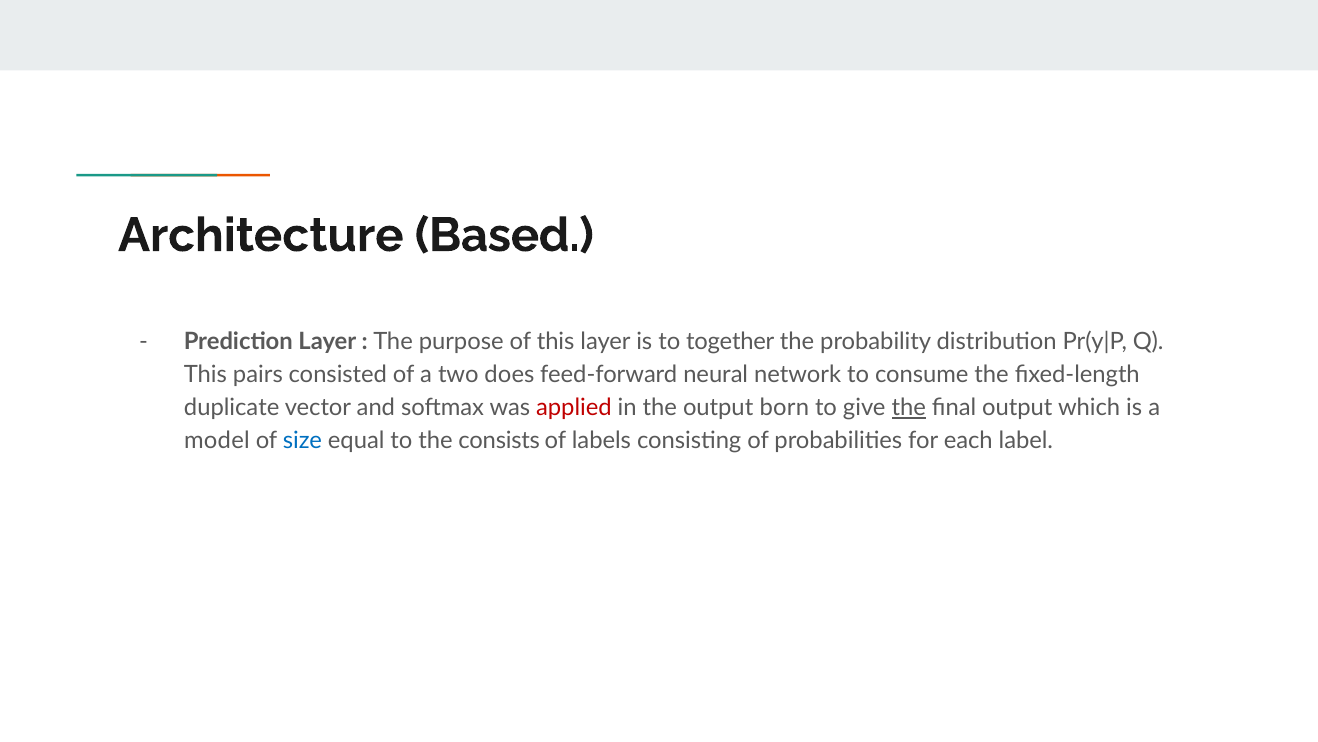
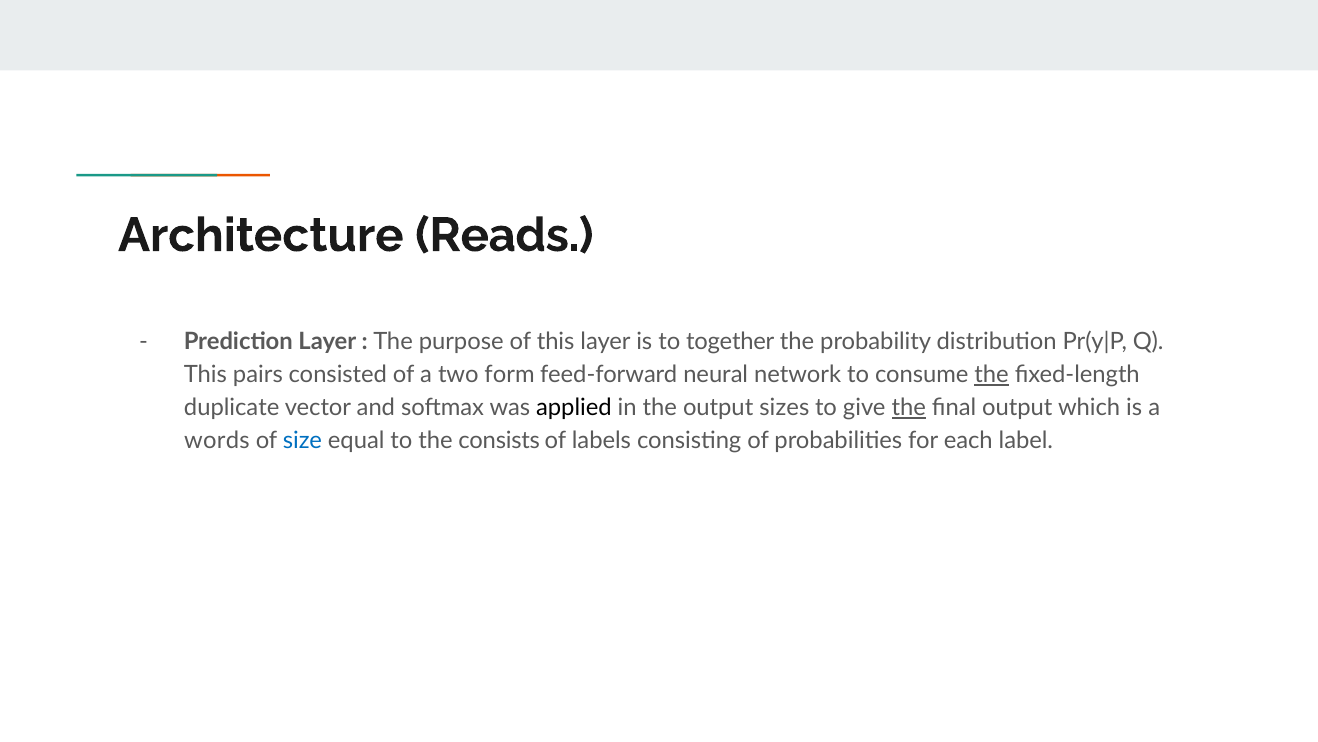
Based: Based -> Reads
does: does -> form
the at (992, 375) underline: none -> present
applied colour: red -> black
born: born -> sizes
model: model -> words
